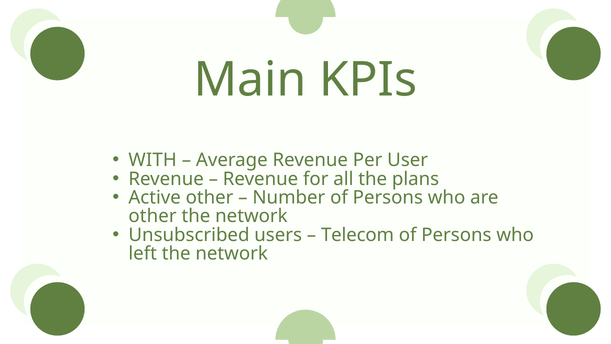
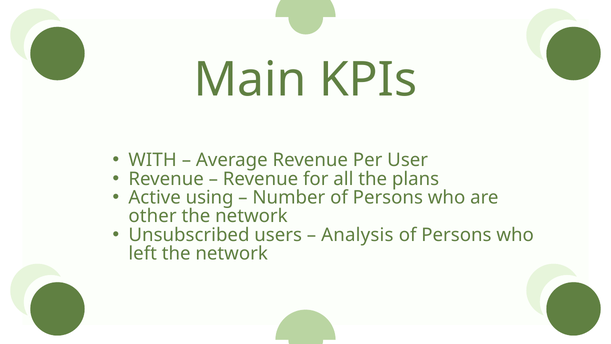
Active other: other -> using
Telecom: Telecom -> Analysis
